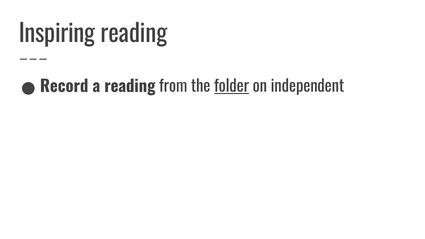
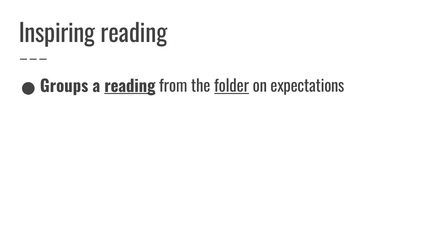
Record: Record -> Groups
reading at (130, 87) underline: none -> present
independent: independent -> expectations
